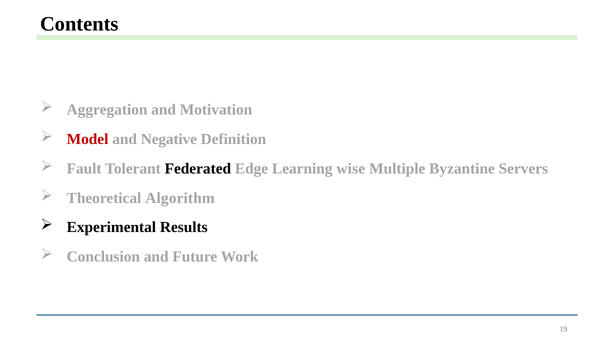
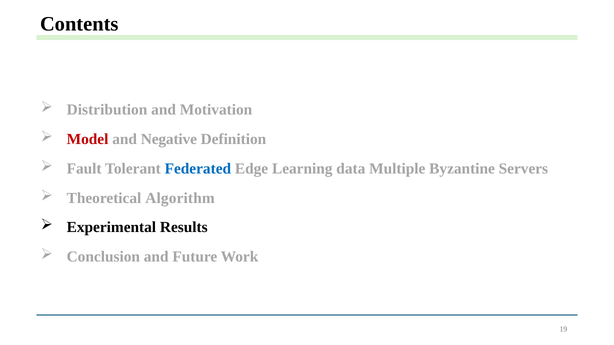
Aggregation: Aggregation -> Distribution
Federated colour: black -> blue
wise: wise -> data
